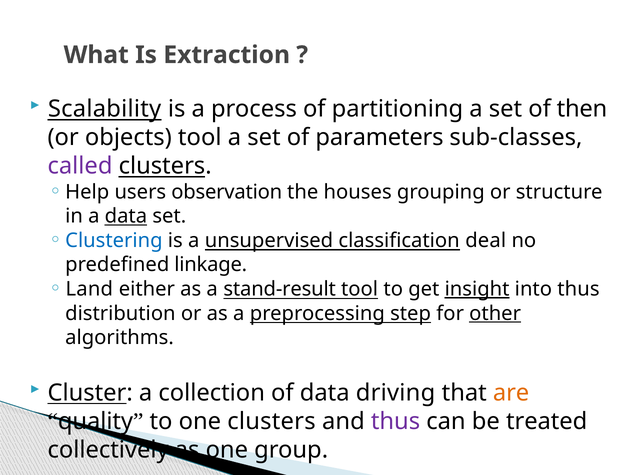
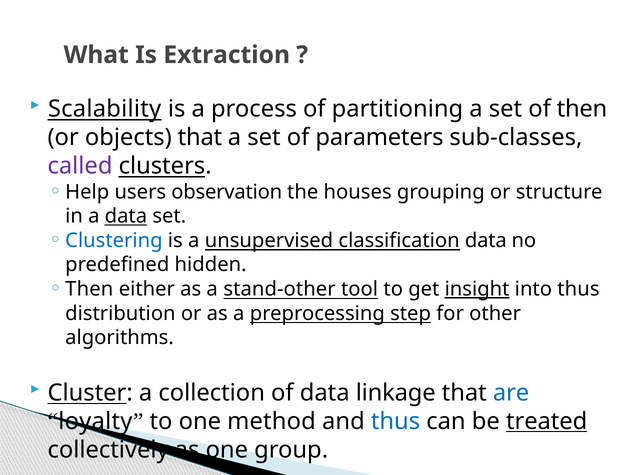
objects tool: tool -> that
classification deal: deal -> data
linkage: linkage -> hidden
Land at (89, 289): Land -> Then
stand-result: stand-result -> stand-other
other underline: present -> none
driving: driving -> linkage
are colour: orange -> blue
quality: quality -> loyalty
one clusters: clusters -> method
thus at (396, 421) colour: purple -> blue
treated underline: none -> present
